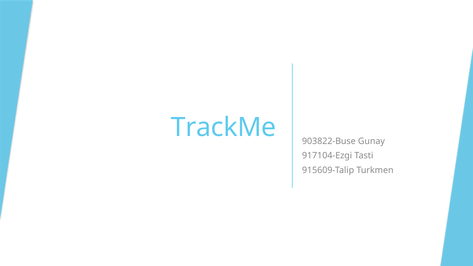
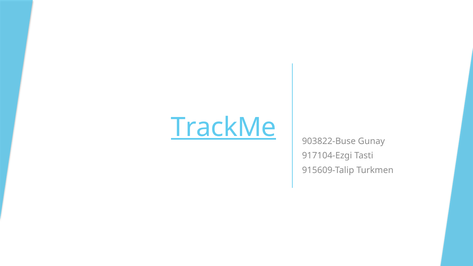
TrackMe underline: none -> present
